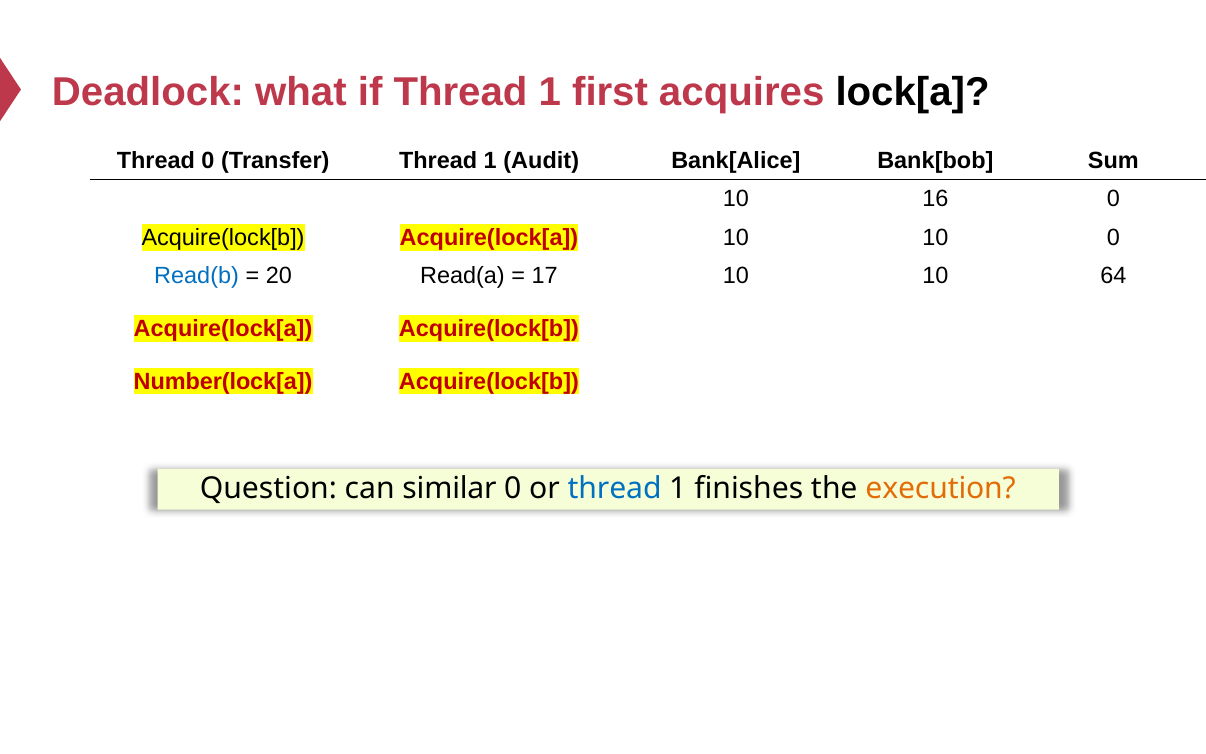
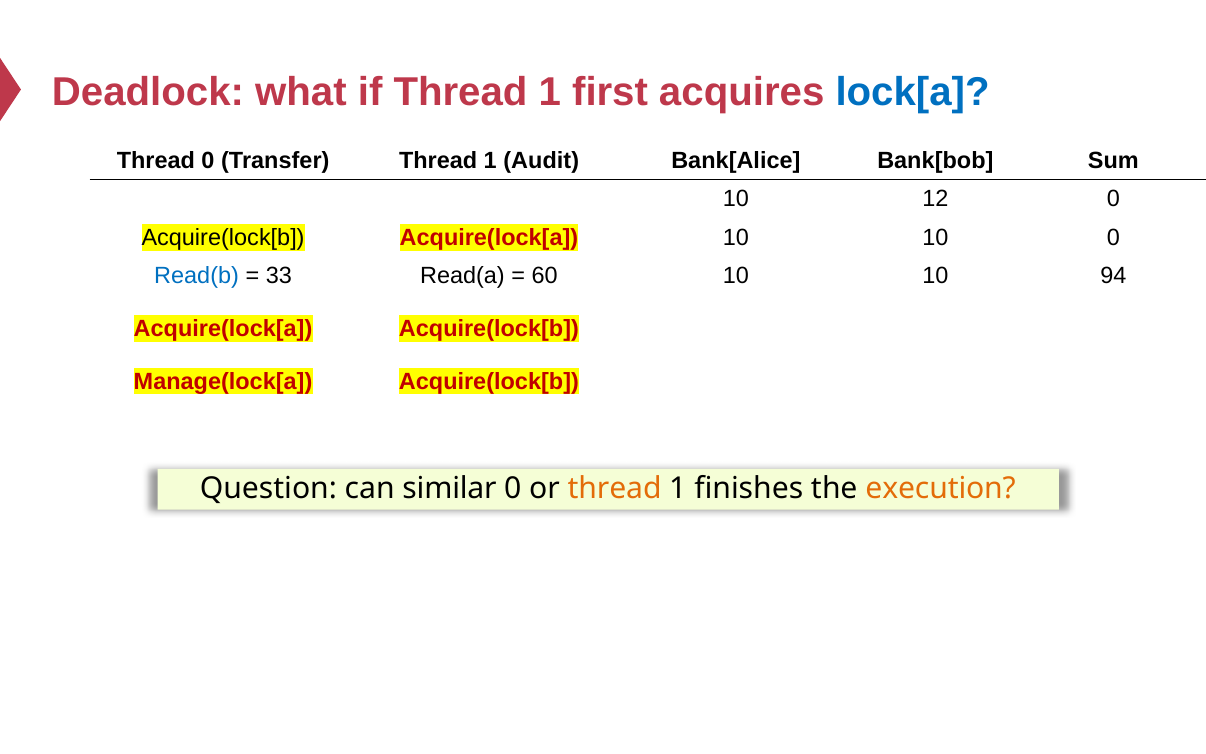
lock[a colour: black -> blue
16: 16 -> 12
20: 20 -> 33
17: 17 -> 60
64: 64 -> 94
Number(lock[a: Number(lock[a -> Manage(lock[a
thread at (615, 489) colour: blue -> orange
